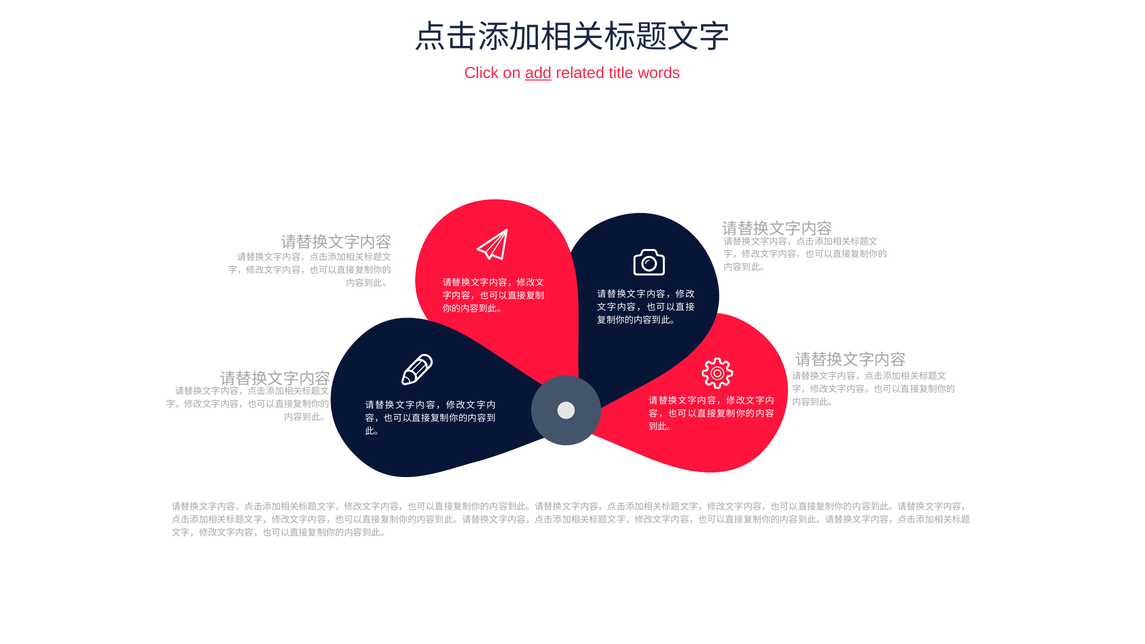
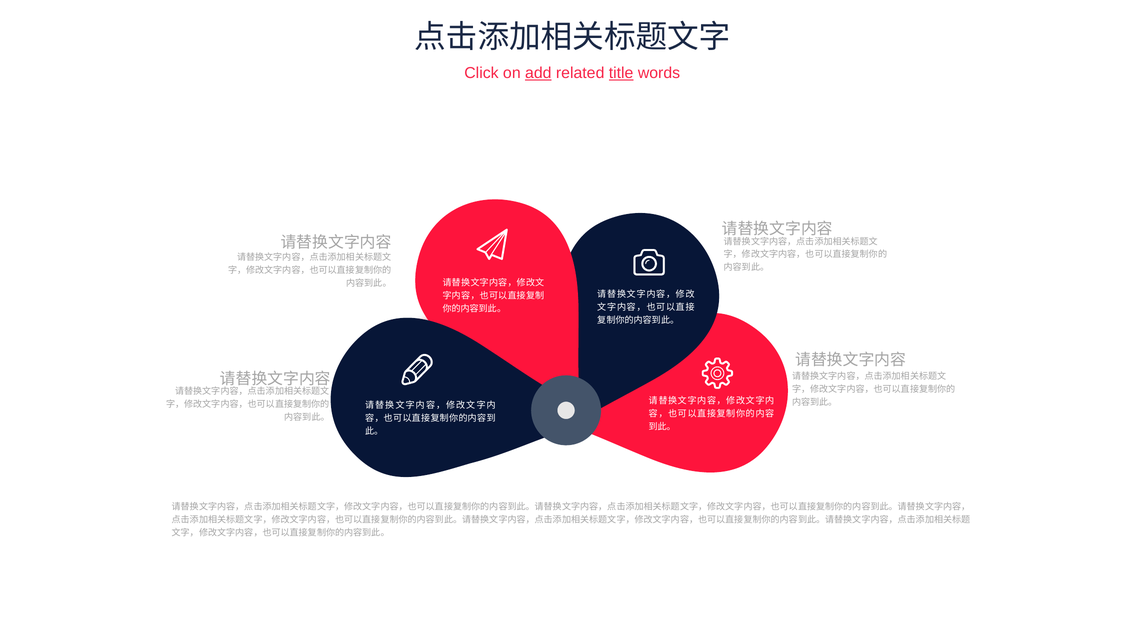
title underline: none -> present
